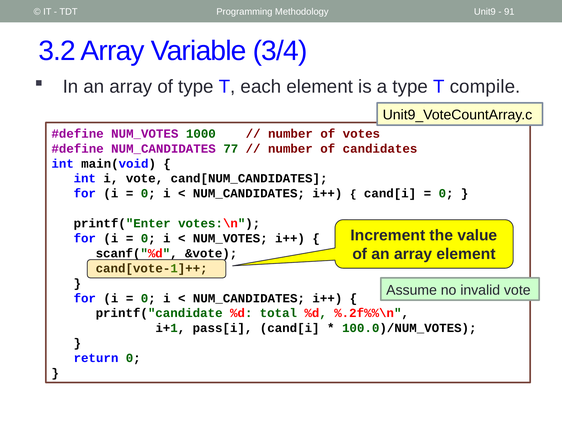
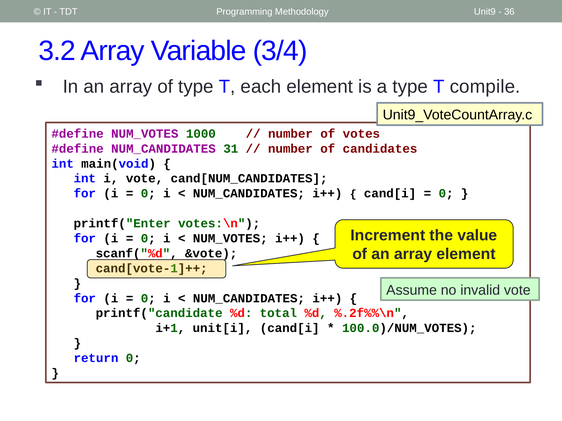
91: 91 -> 36
77: 77 -> 31
pass[i: pass[i -> unit[i
